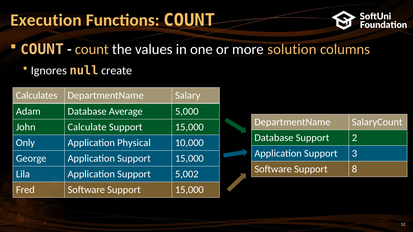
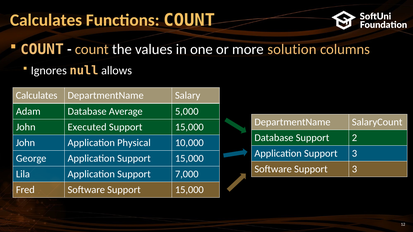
Execution at (46, 20): Execution -> Calculates
create: create -> allows
Calculate: Calculate -> Executed
Only at (25, 143): Only -> John
Software Support 8: 8 -> 3
5,002: 5,002 -> 7,000
